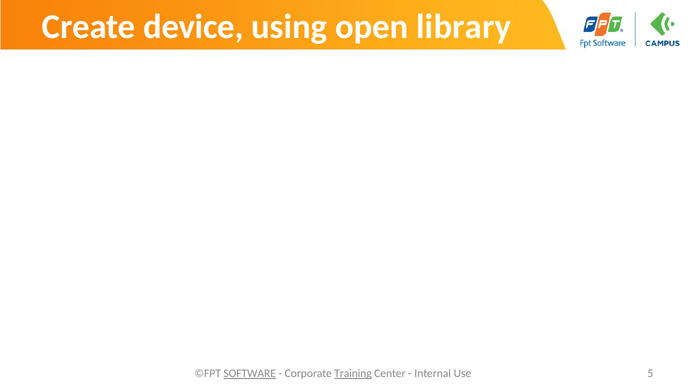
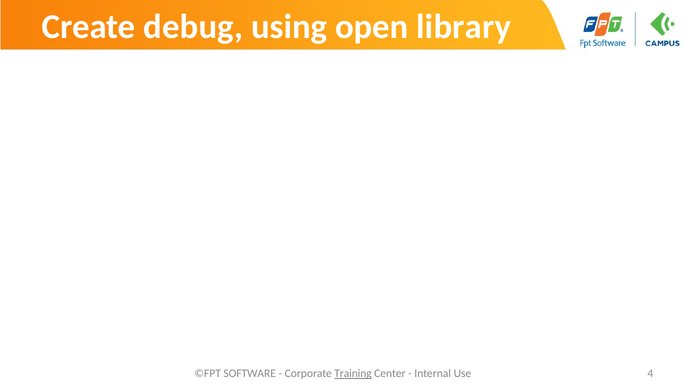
device: device -> debug
SOFTWARE underline: present -> none
5: 5 -> 4
